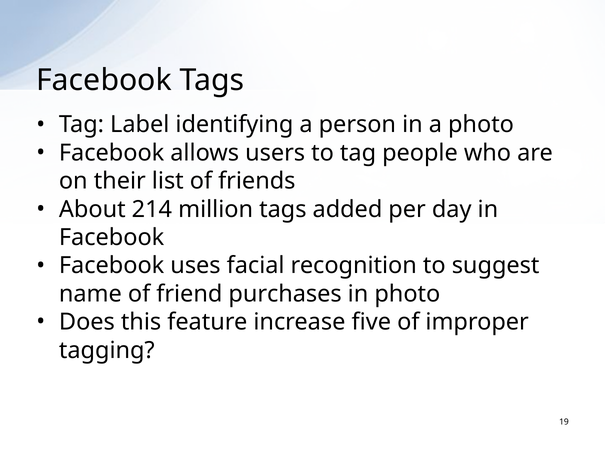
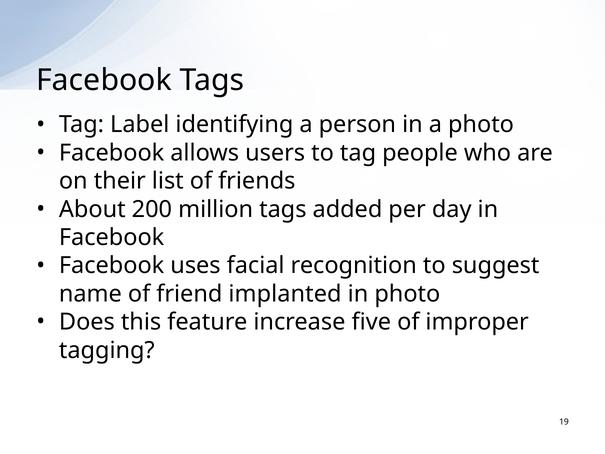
214: 214 -> 200
purchases: purchases -> implanted
